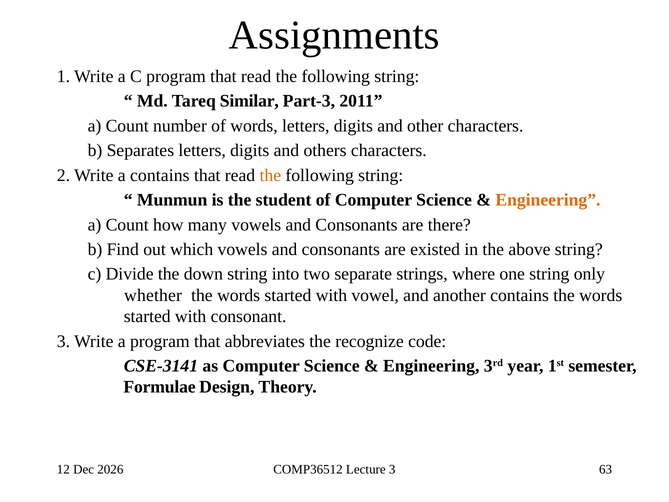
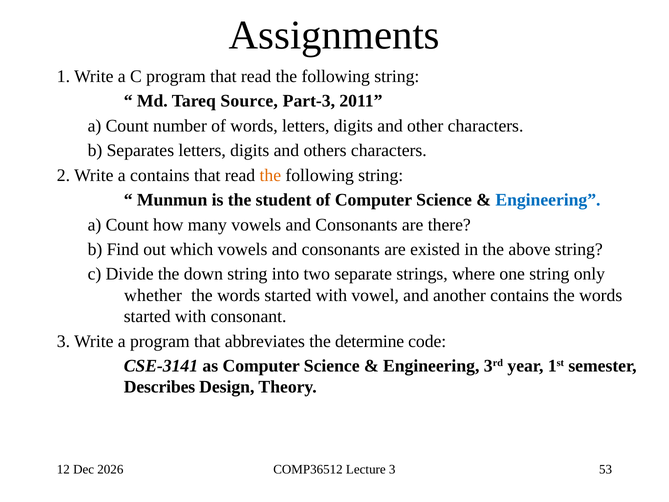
Similar: Similar -> Source
Engineering at (548, 200) colour: orange -> blue
recognize: recognize -> determine
Formulae: Formulae -> Describes
63: 63 -> 53
